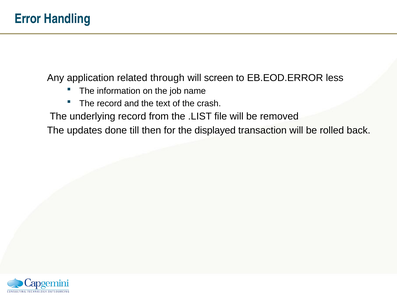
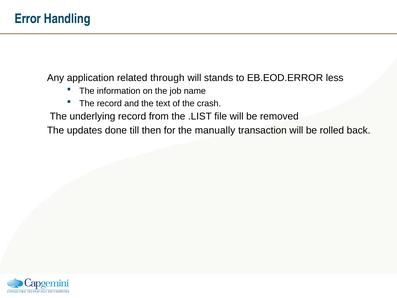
screen: screen -> stands
displayed: displayed -> manually
